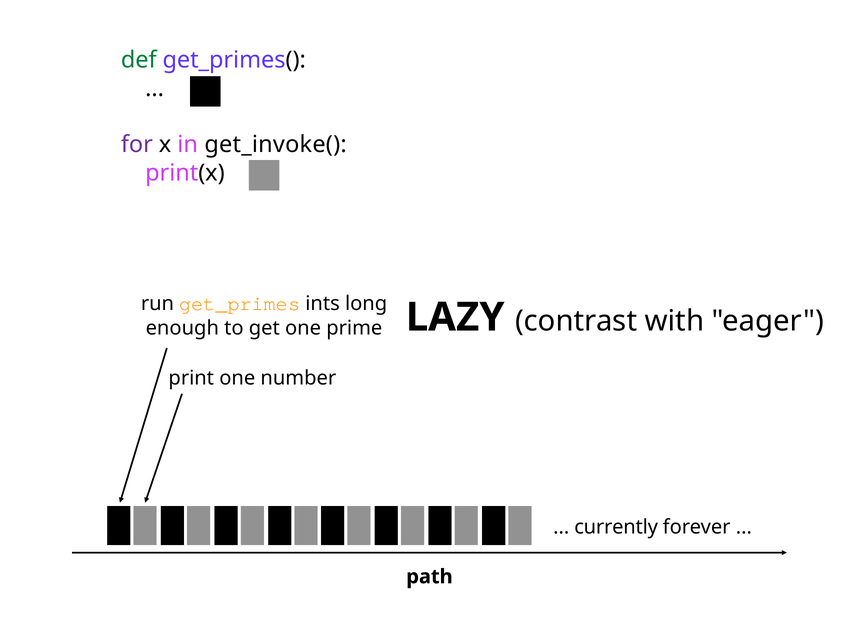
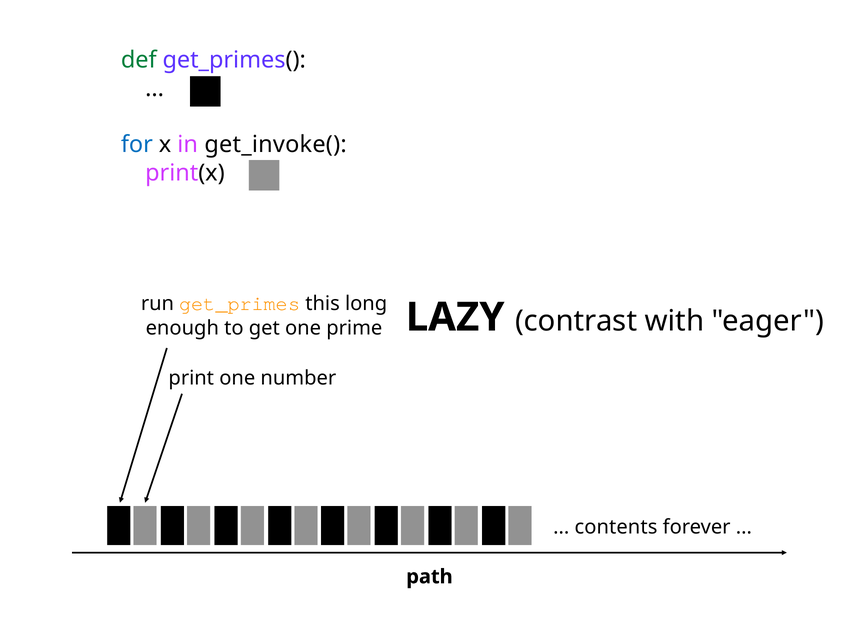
for colour: purple -> blue
ints: ints -> this
currently: currently -> contents
